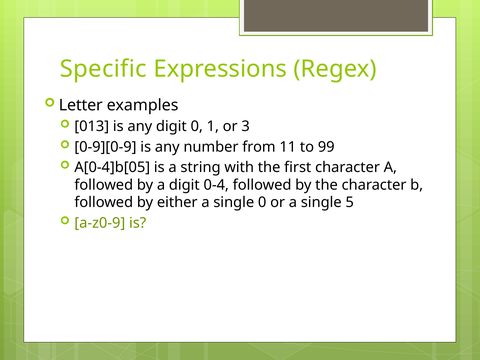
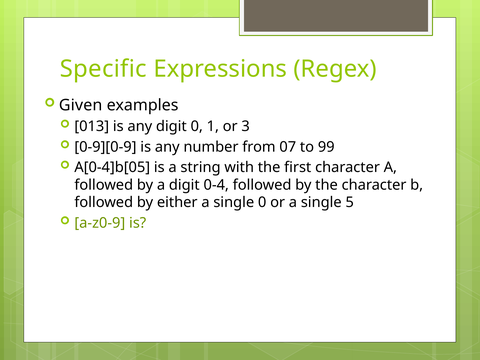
Letter: Letter -> Given
11: 11 -> 07
